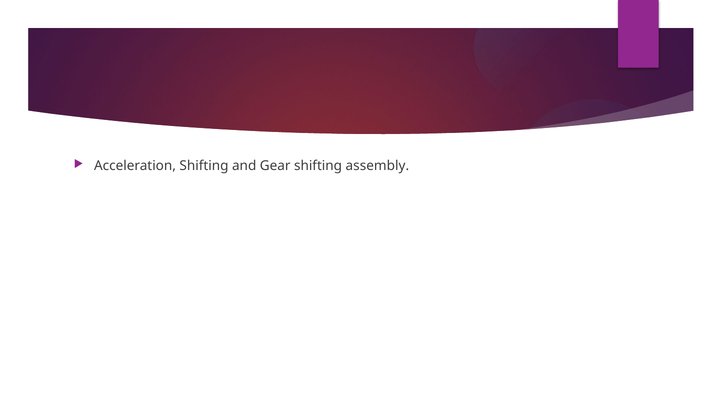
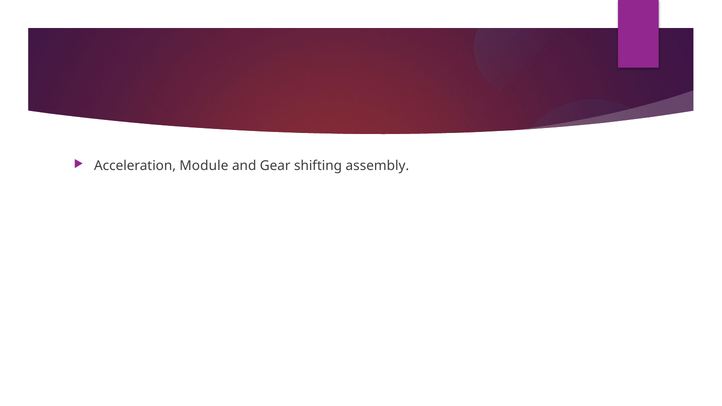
Acceleration Shifting: Shifting -> Module
